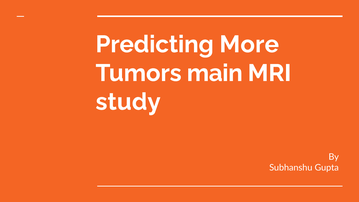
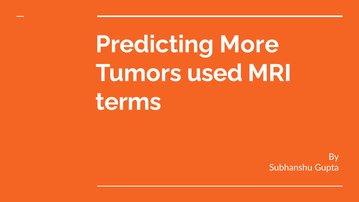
main: main -> used
study: study -> terms
